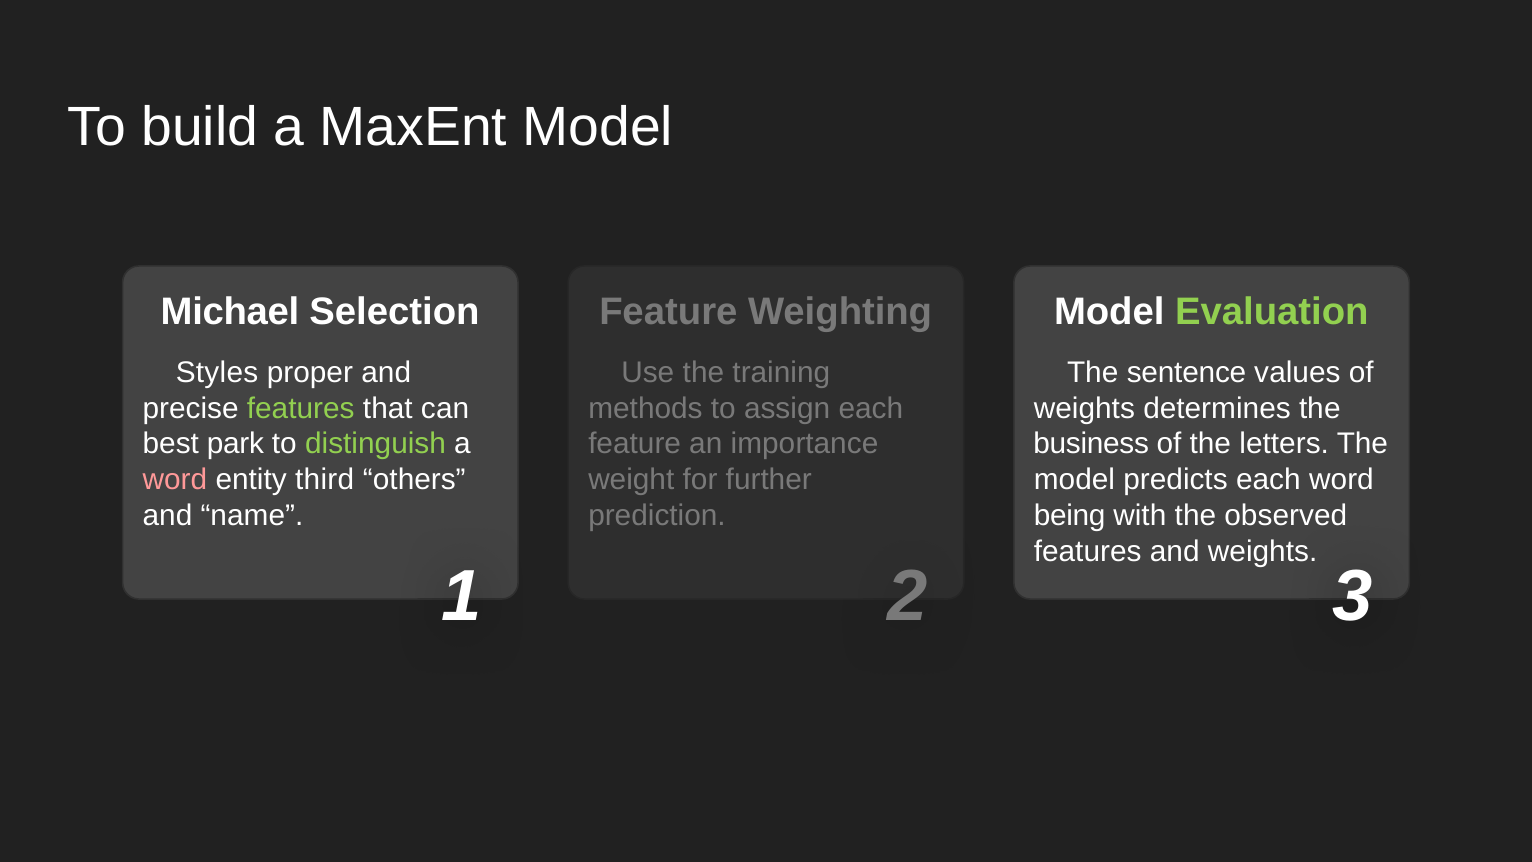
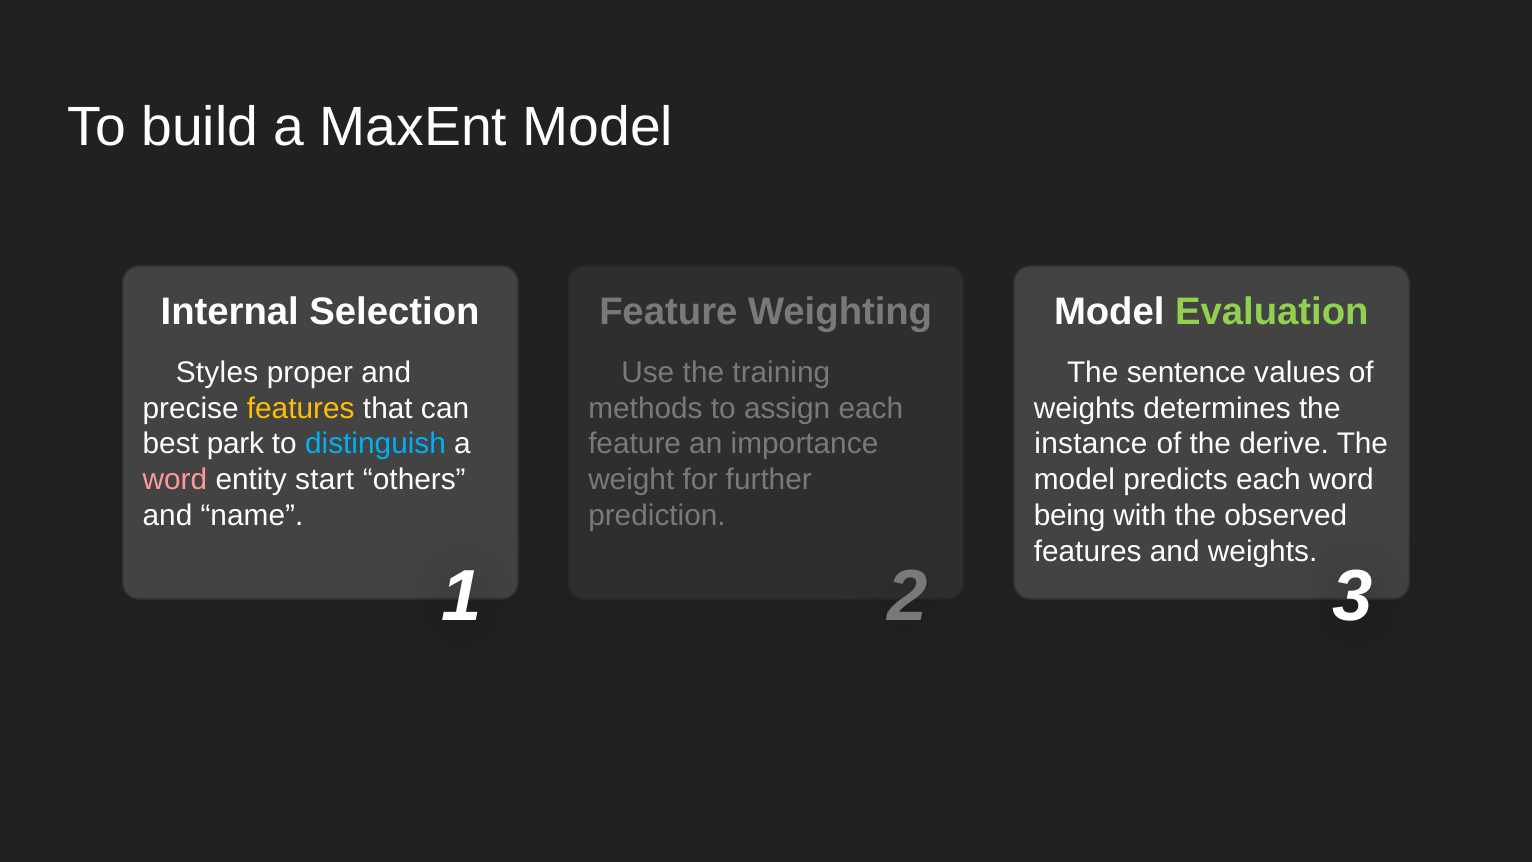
Michael: Michael -> Internal
features at (301, 408) colour: light green -> yellow
distinguish colour: light green -> light blue
business: business -> instance
letters: letters -> derive
third: third -> start
